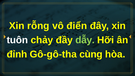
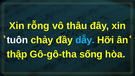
điển: điển -> thâu
dẫy colour: light green -> light blue
đỉnh: đỉnh -> thập
cùng: cùng -> sống
